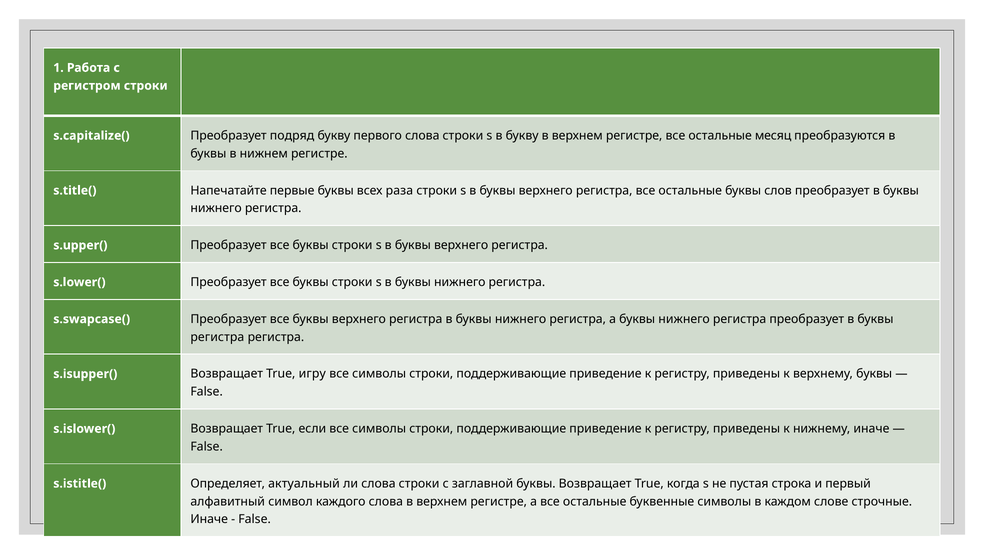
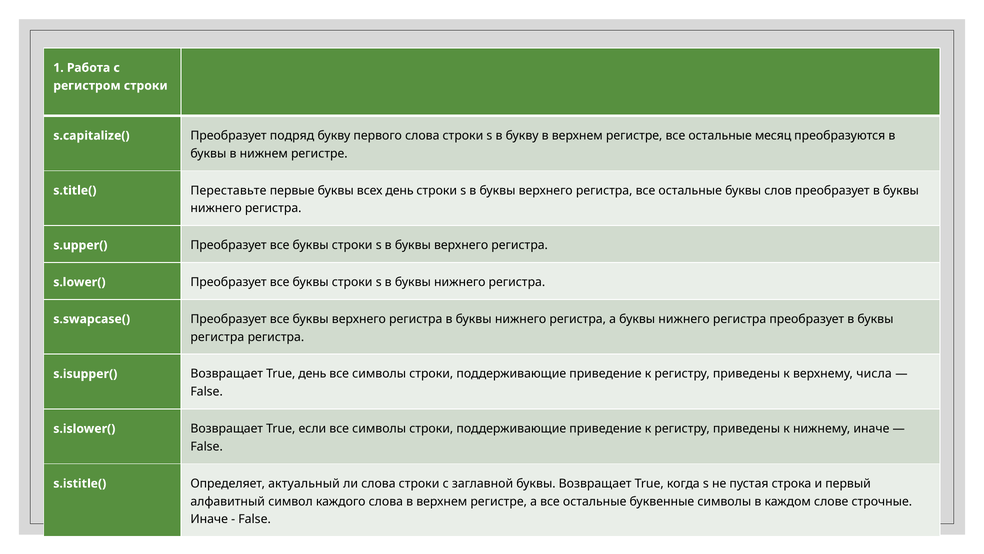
Напечатайте: Напечатайте -> Переставьте
всех раза: раза -> день
True игру: игру -> день
верхнему буквы: буквы -> числа
